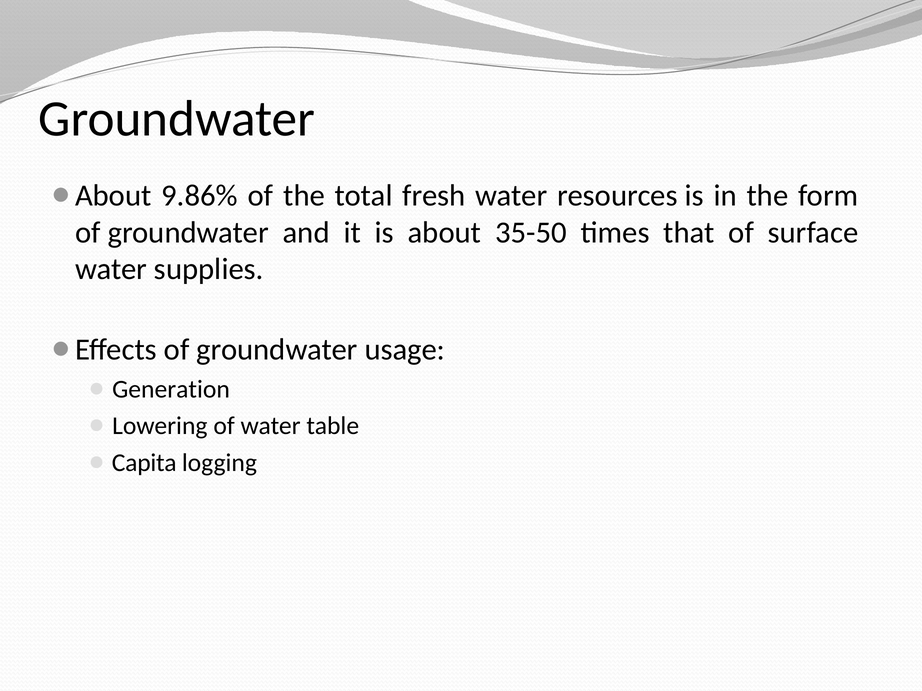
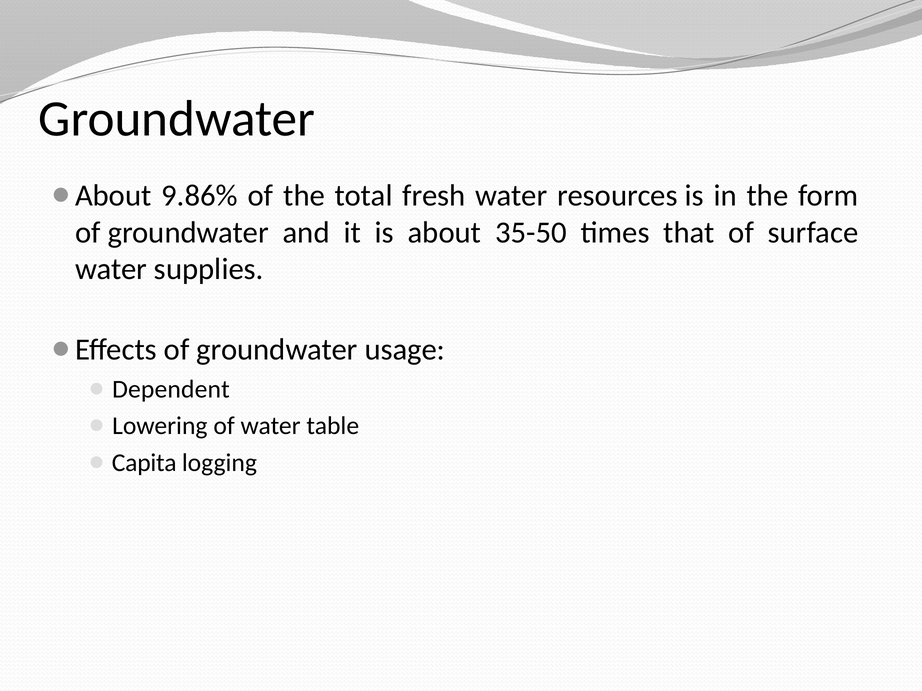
Generation: Generation -> Dependent
